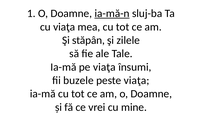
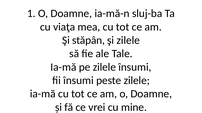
ia-mă-n underline: present -> none
pe viaţa: viaţa -> zilele
fii buzele: buzele -> însumi
peste viaţa: viaţa -> zilele
